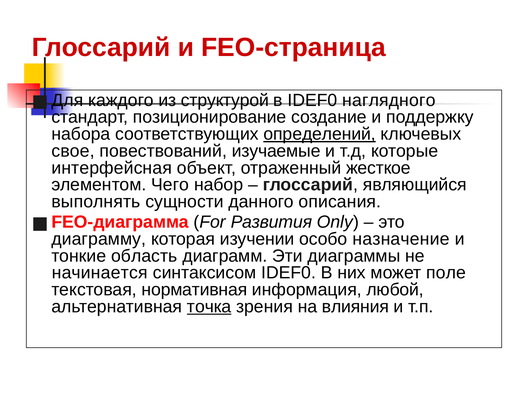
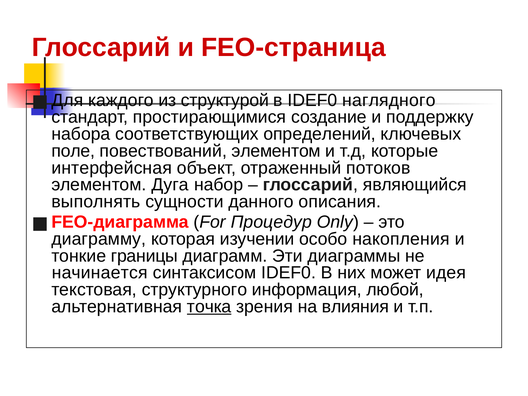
позиционирование: позиционирование -> простирающимися
определений underline: present -> none
свое: свое -> поле
повествований изучаемые: изучаемые -> элементом
жесткое: жесткое -> потоков
Чего: Чего -> Дуга
Развития: Развития -> Процедур
назначение: назначение -> накопления
область: область -> границы
поле: поле -> идея
нормативная: нормативная -> структурного
